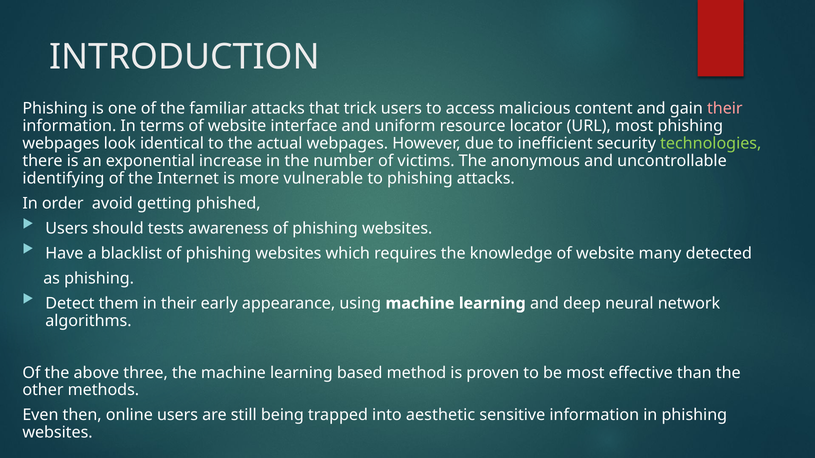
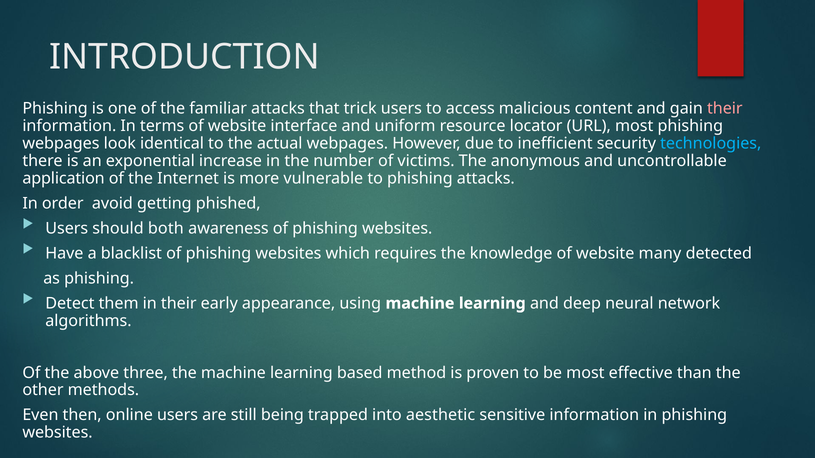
technologies colour: light green -> light blue
identifying: identifying -> application
tests: tests -> both
